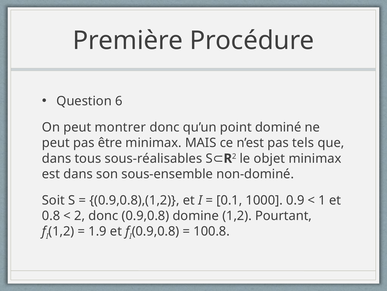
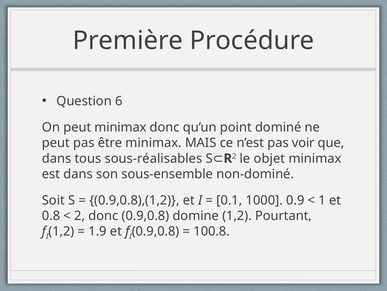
peut montrer: montrer -> minimax
tels: tels -> voir
